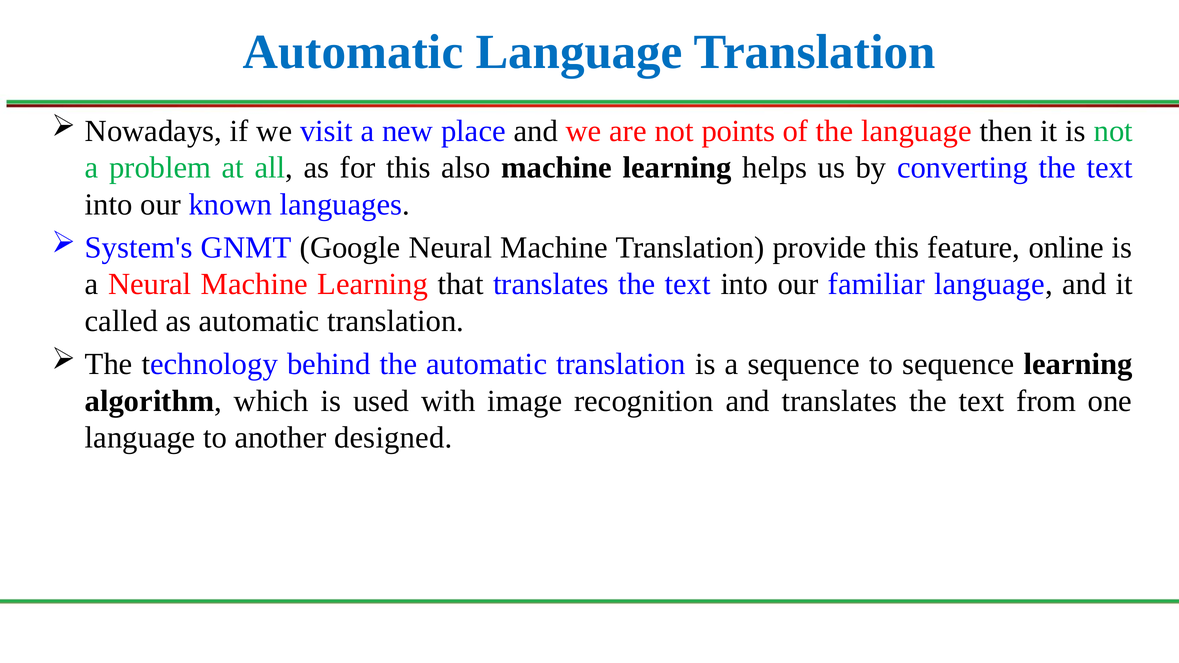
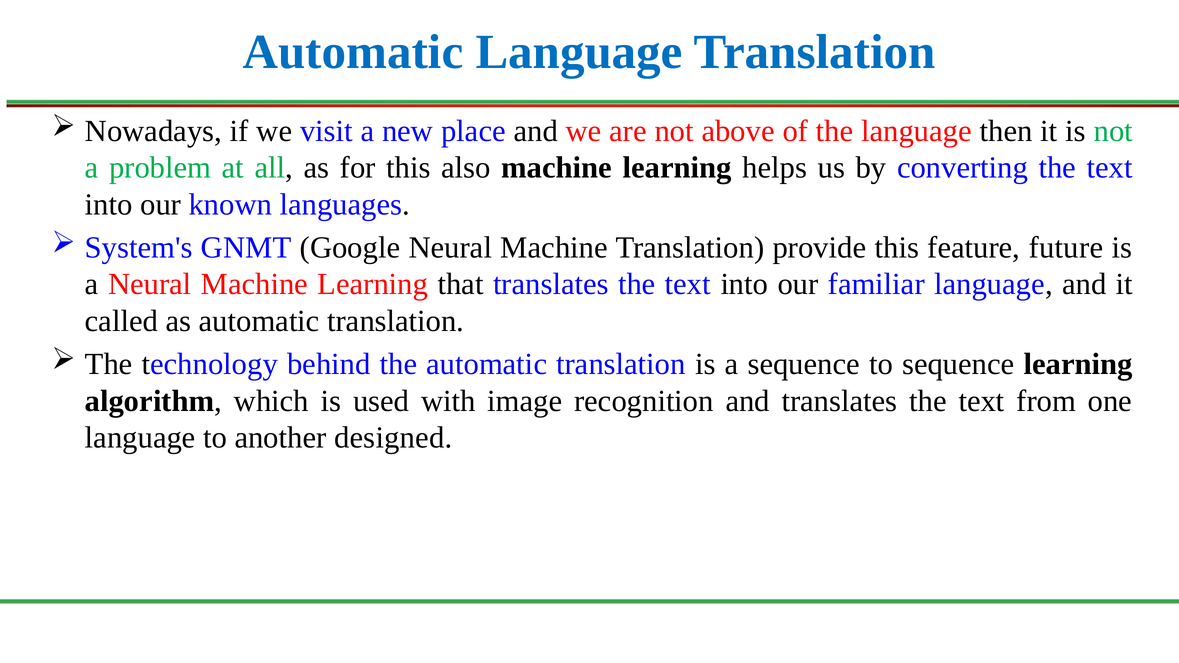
points: points -> above
online: online -> future
